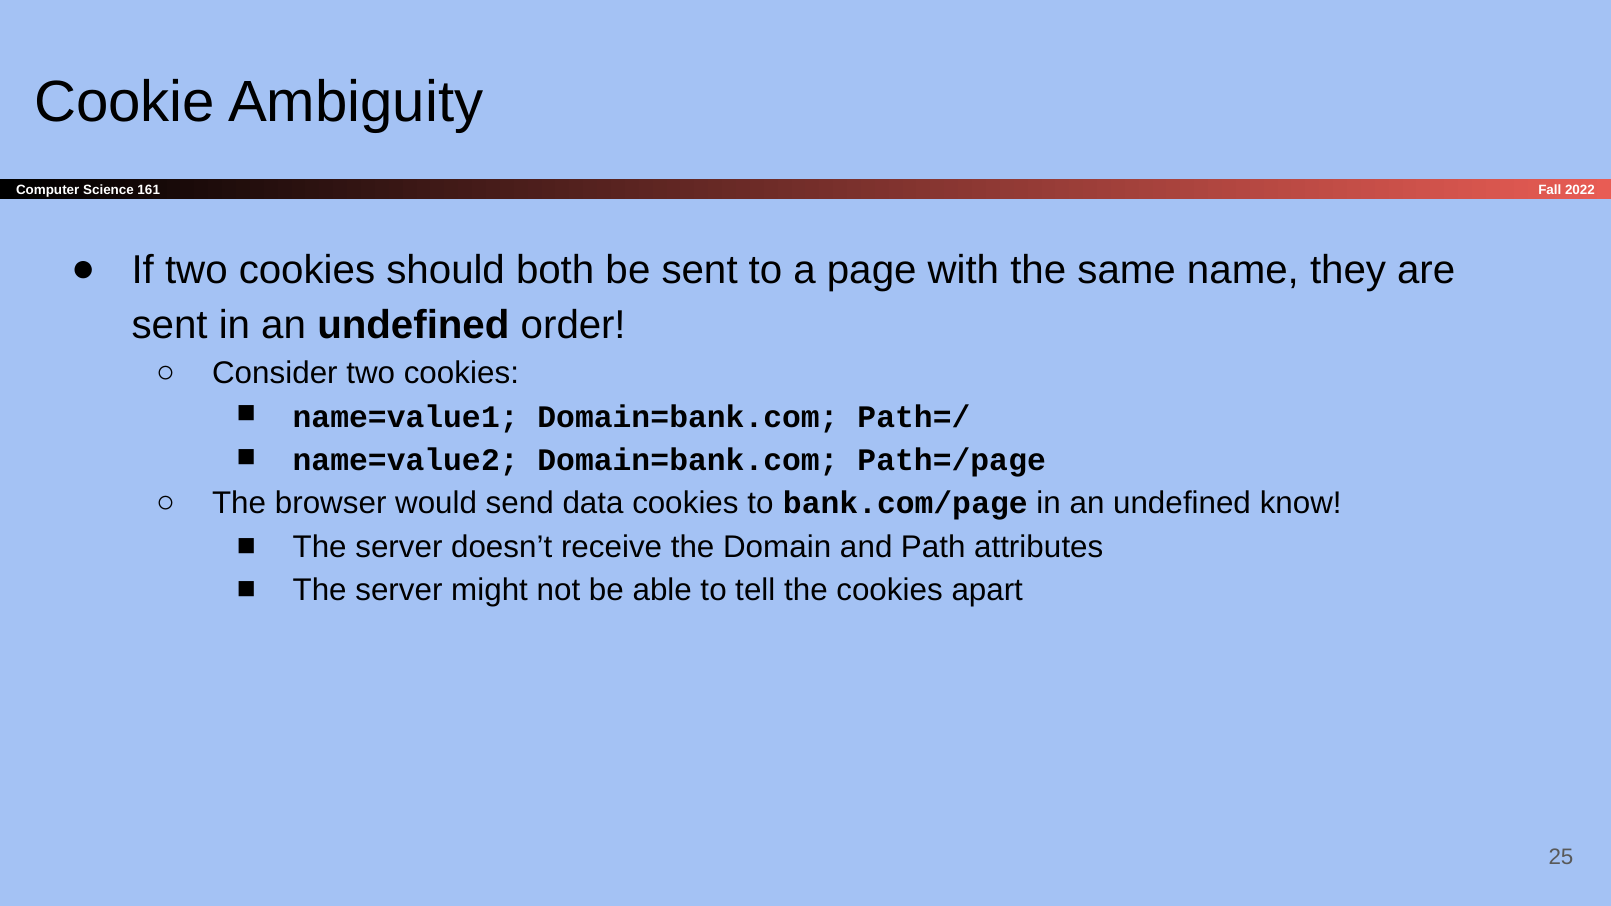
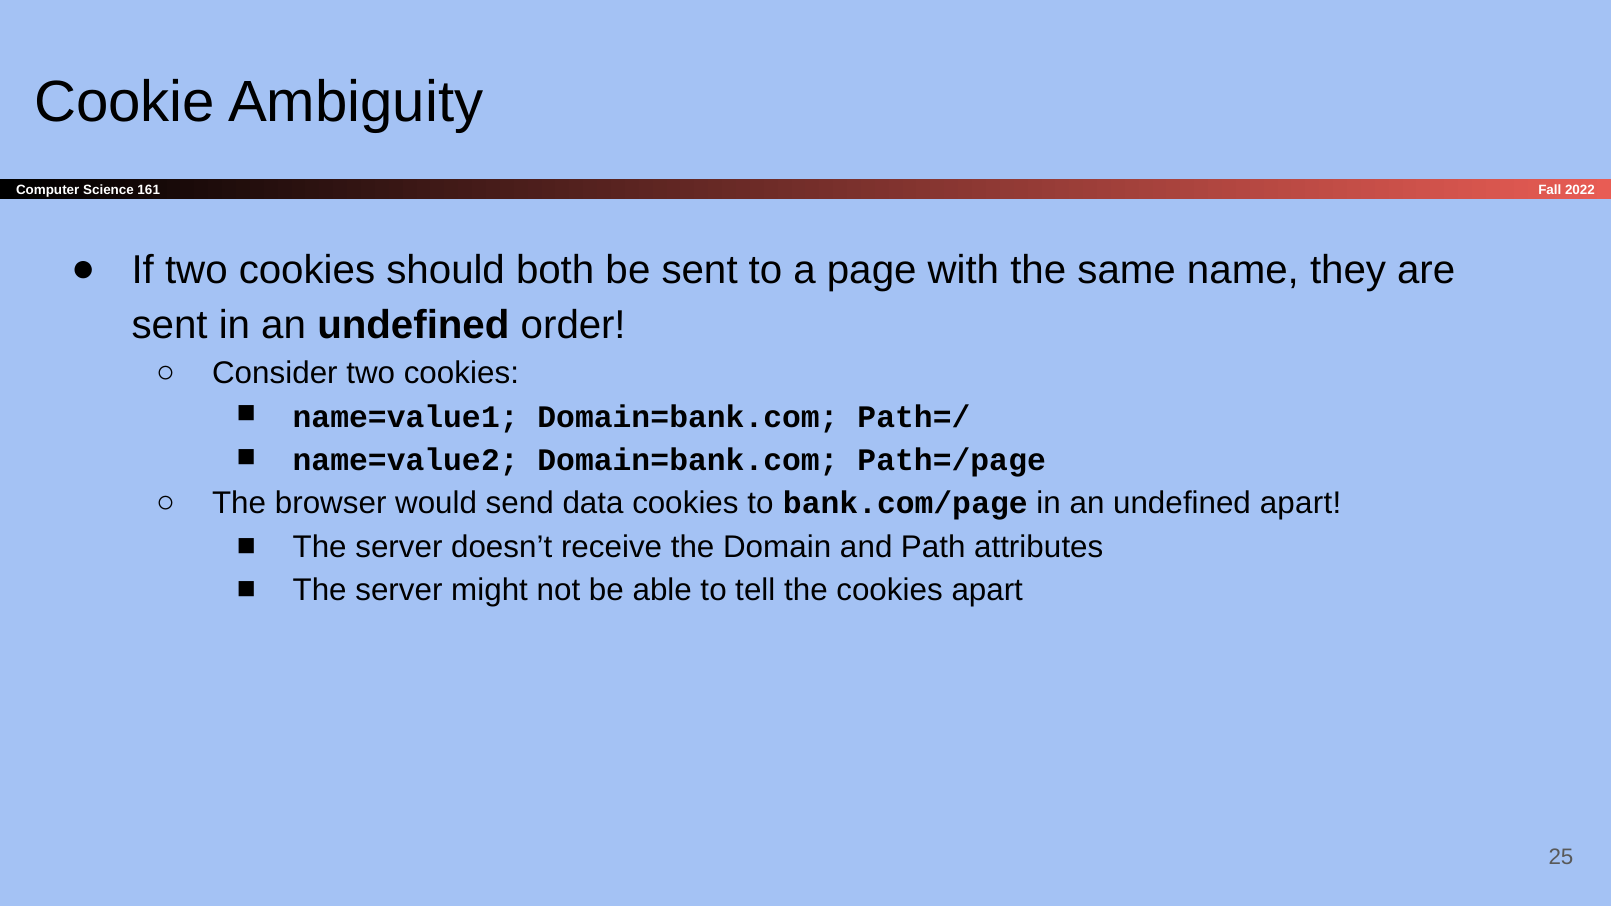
undefined know: know -> apart
